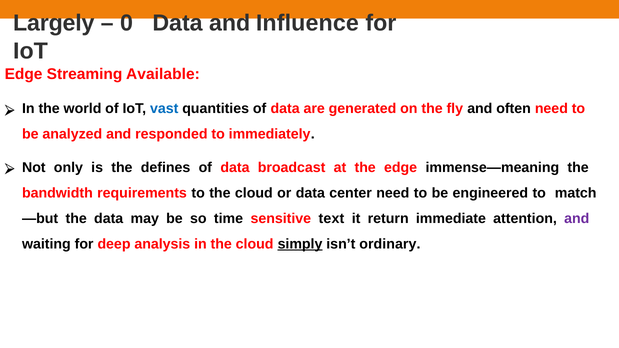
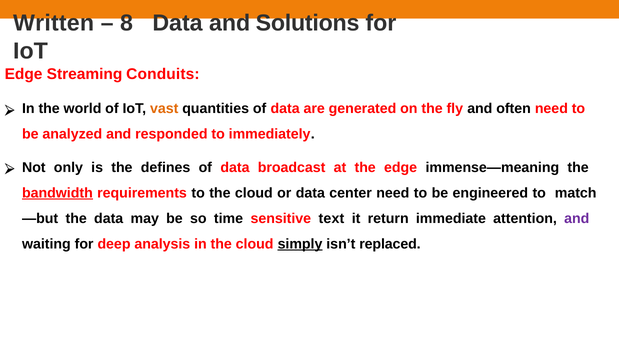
Largely: Largely -> Written
0: 0 -> 8
Influence: Influence -> Solutions
Available: Available -> Conduits
vast colour: blue -> orange
bandwidth underline: none -> present
ordinary: ordinary -> replaced
